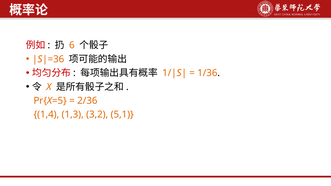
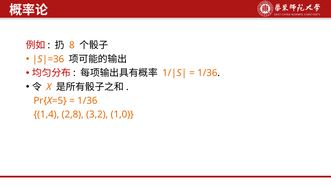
6: 6 -> 8
2/36 at (87, 101): 2/36 -> 1/36
1,3: 1,3 -> 2,8
5,1: 5,1 -> 1,0
